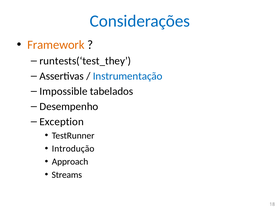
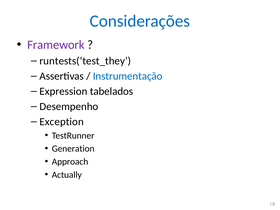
Framework colour: orange -> purple
Impossible: Impossible -> Expression
Introdução: Introdução -> Generation
Streams: Streams -> Actually
